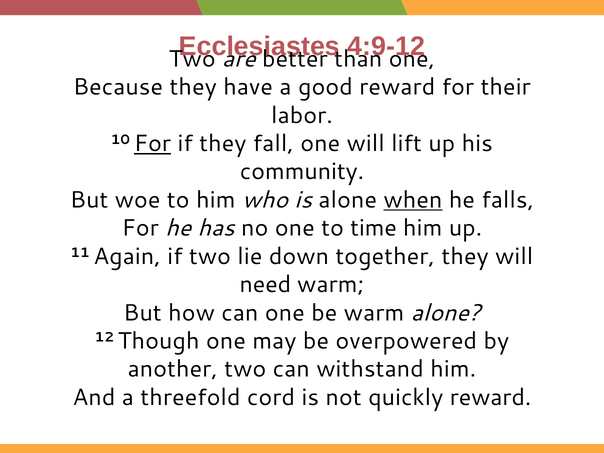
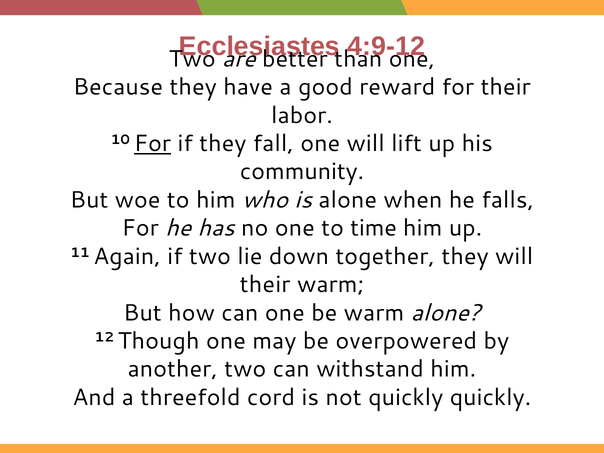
when underline: present -> none
need at (265, 285): need -> their
quickly reward: reward -> quickly
